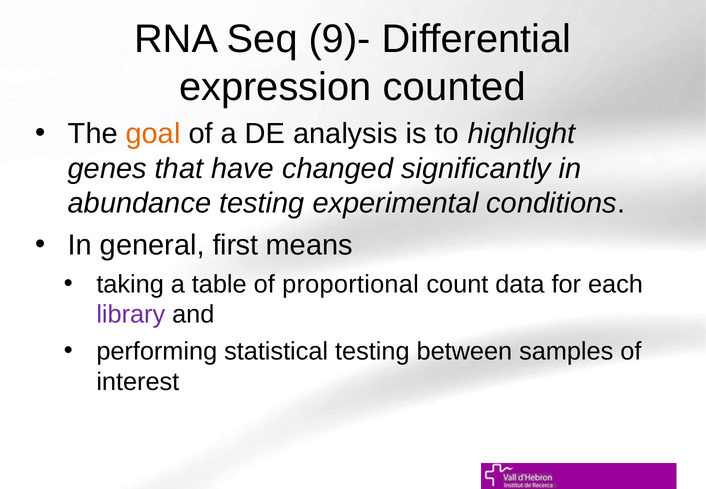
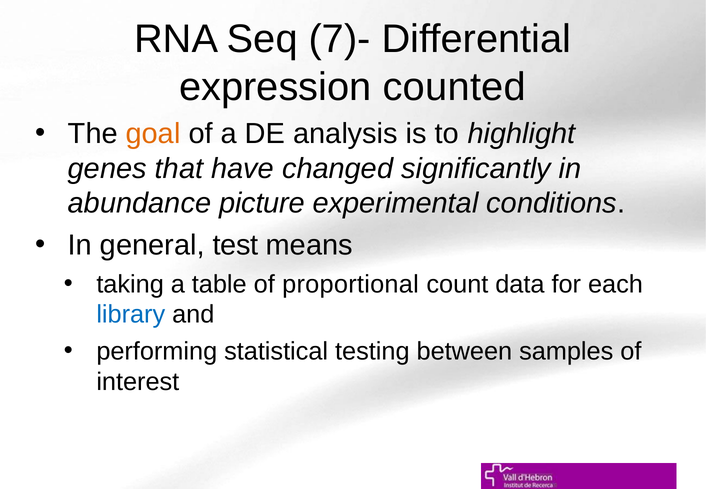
9)-: 9)- -> 7)-
abundance testing: testing -> picture
first: first -> test
library colour: purple -> blue
